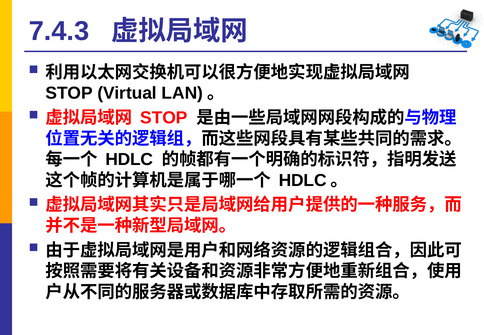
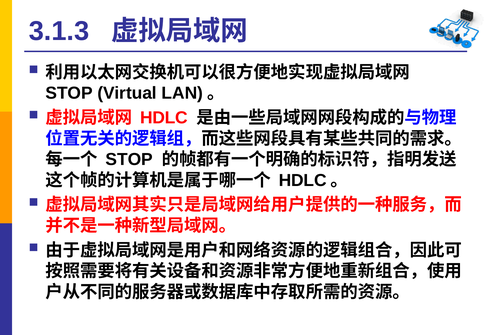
7.4.3: 7.4.3 -> 3.1.3
STOP at (164, 118): STOP -> HDLC
HDLC at (129, 160): HDLC -> STOP
